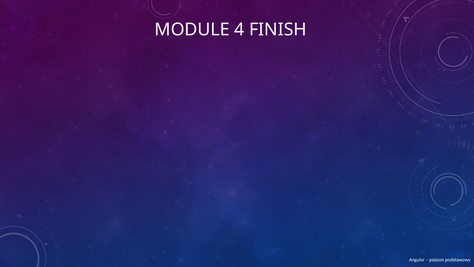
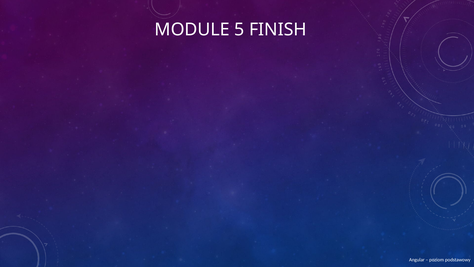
4: 4 -> 5
